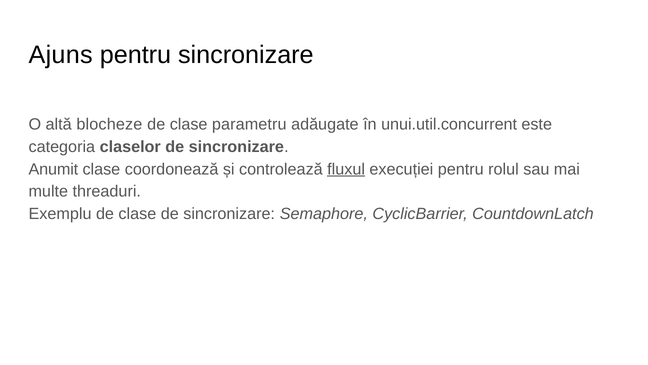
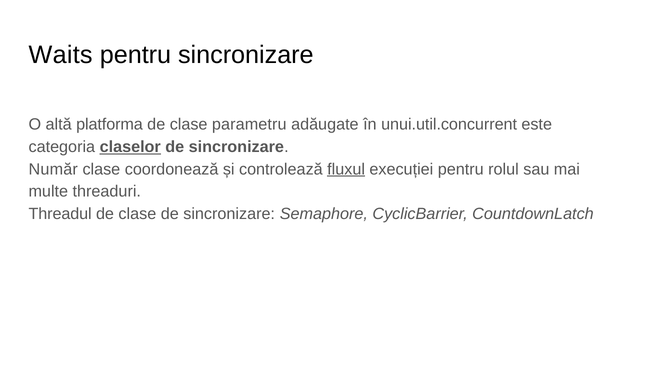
Ajuns: Ajuns -> Waits
blocheze: blocheze -> platforma
claselor underline: none -> present
Anumit: Anumit -> Număr
Exemplu: Exemplu -> Threadul
